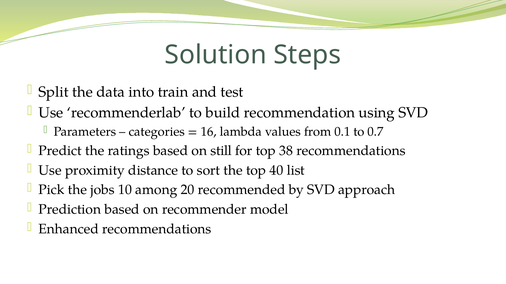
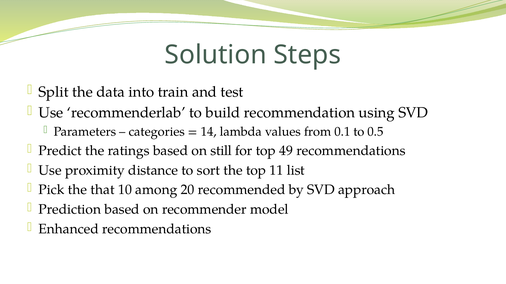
16: 16 -> 14
0.7: 0.7 -> 0.5
38: 38 -> 49
40: 40 -> 11
jobs: jobs -> that
